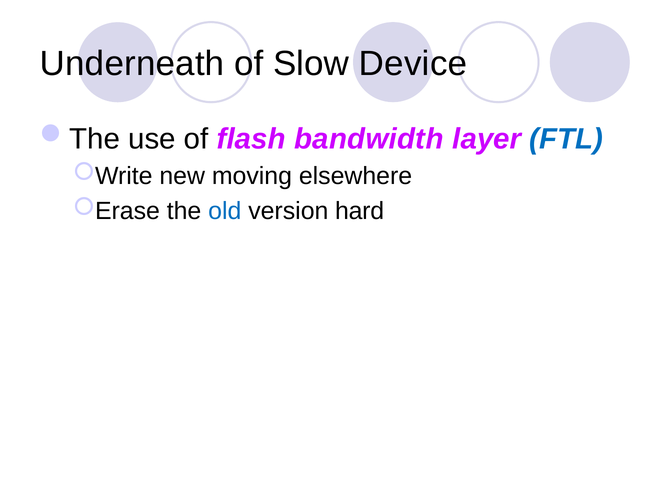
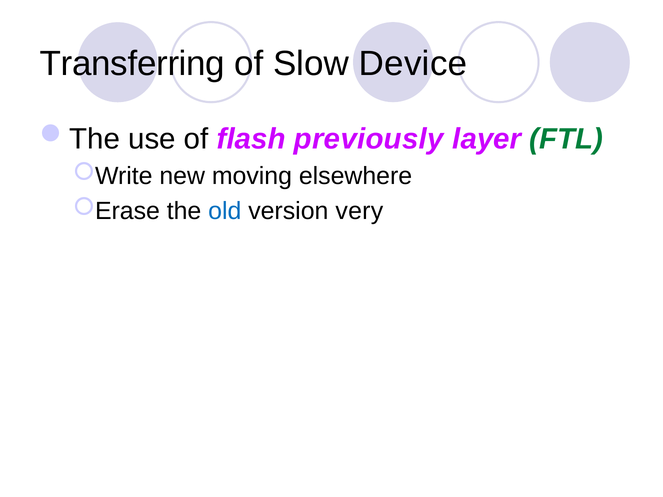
Underneath: Underneath -> Transferring
bandwidth: bandwidth -> previously
FTL colour: blue -> green
hard: hard -> very
